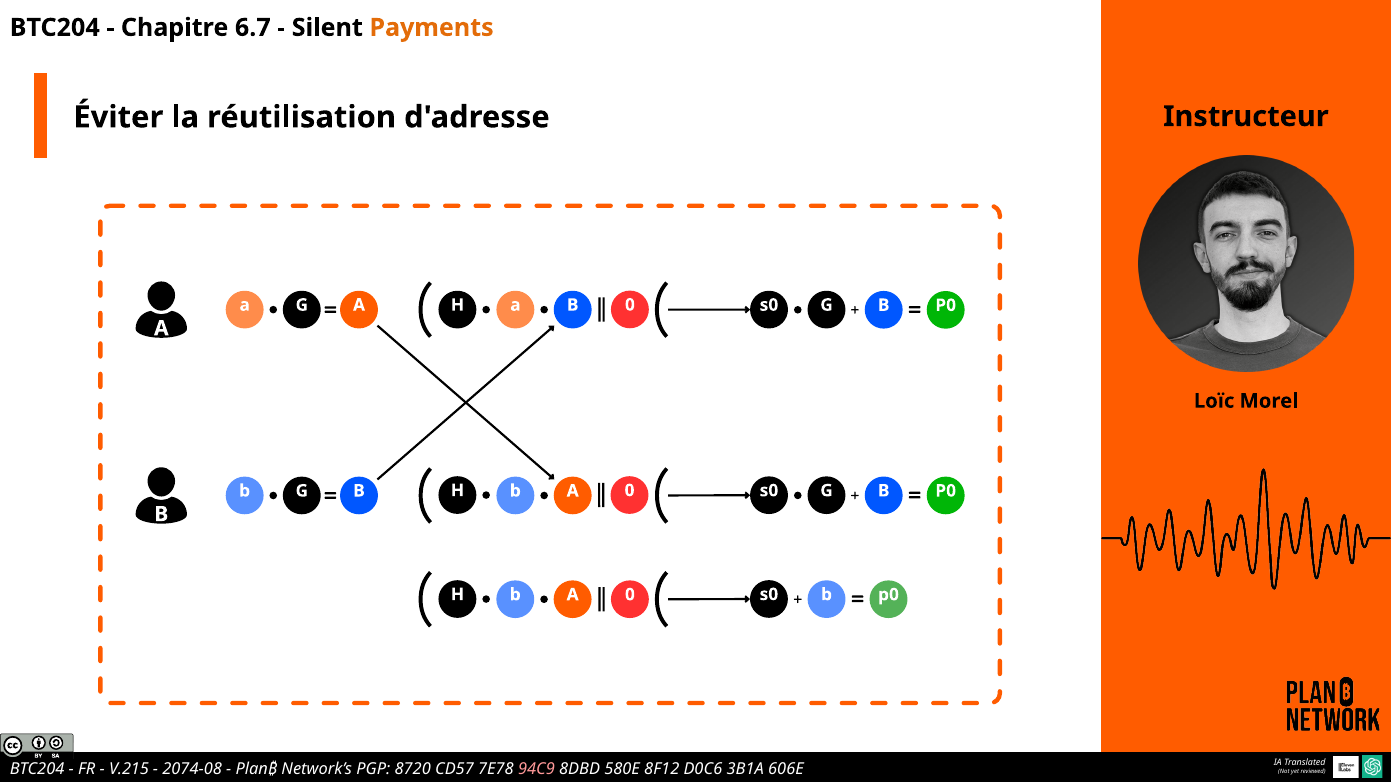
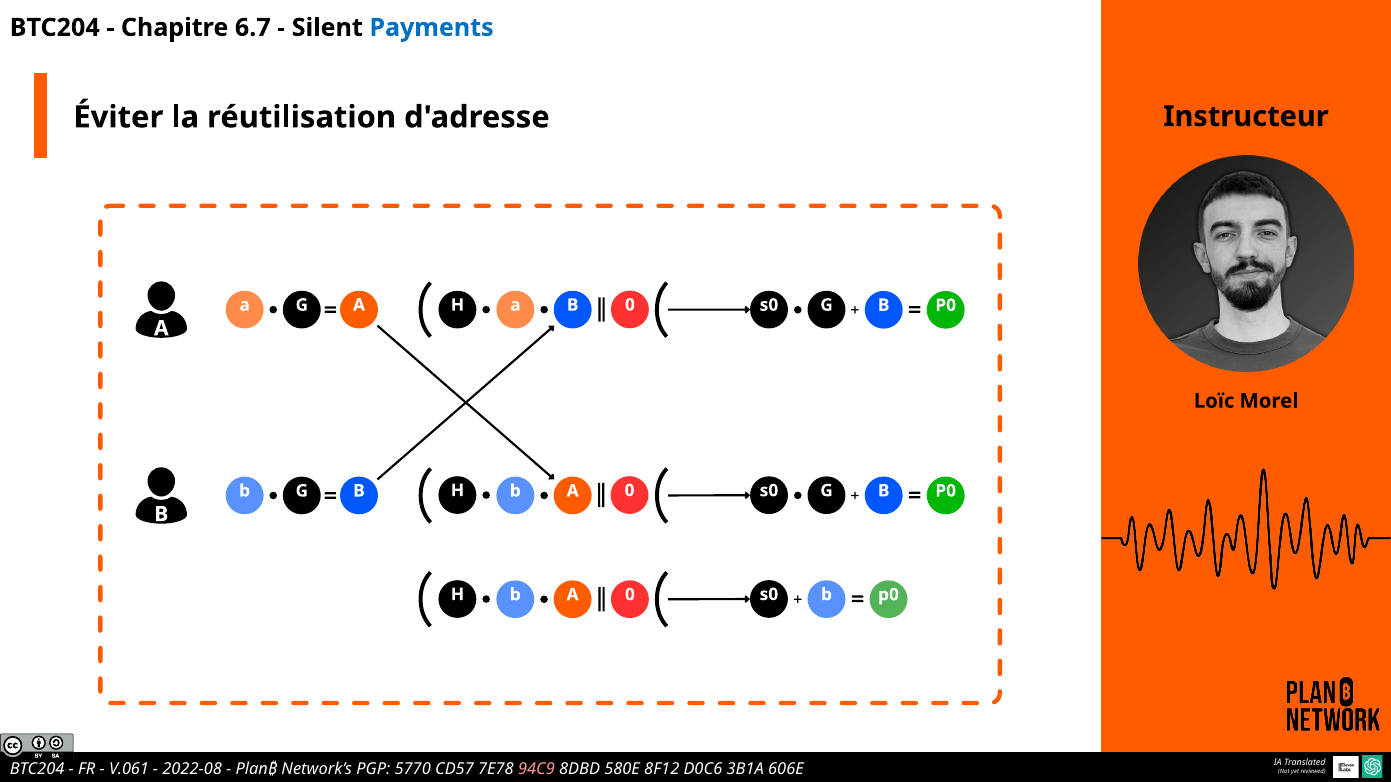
Payments colour: orange -> blue
V.215: V.215 -> V.061
2074-08: 2074-08 -> 2022-08
8720: 8720 -> 5770
